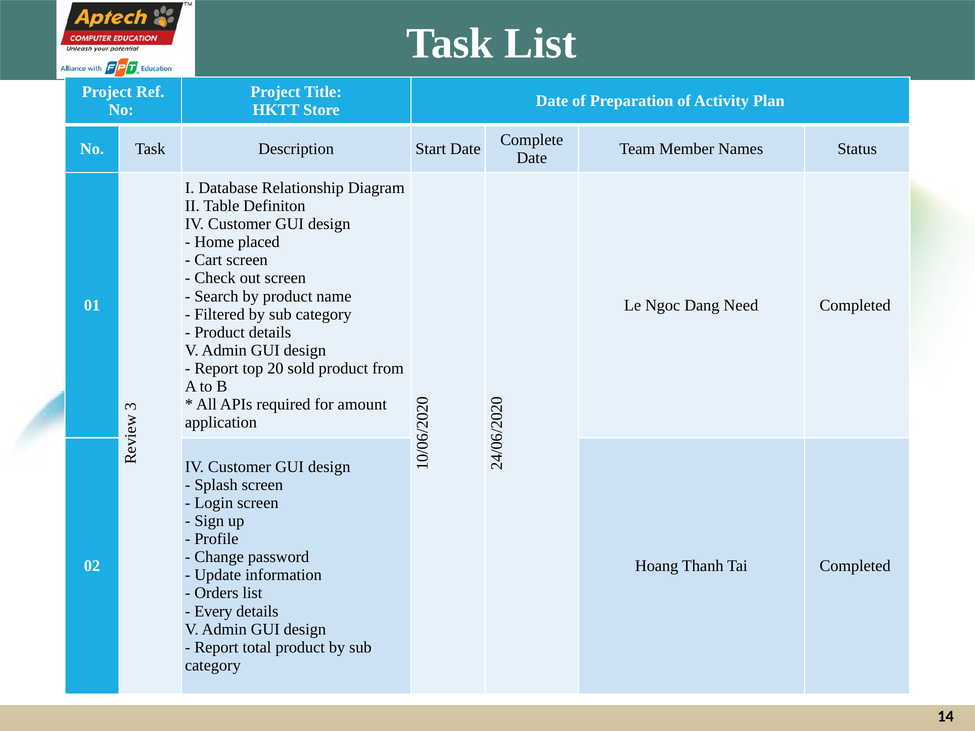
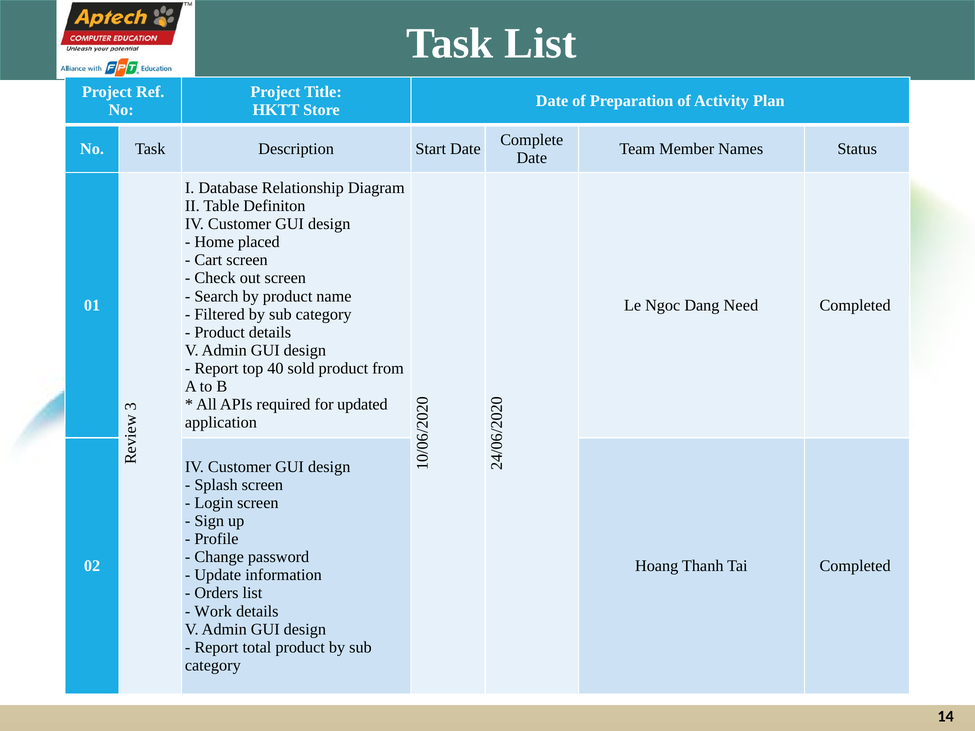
20: 20 -> 40
amount: amount -> updated
Every: Every -> Work
